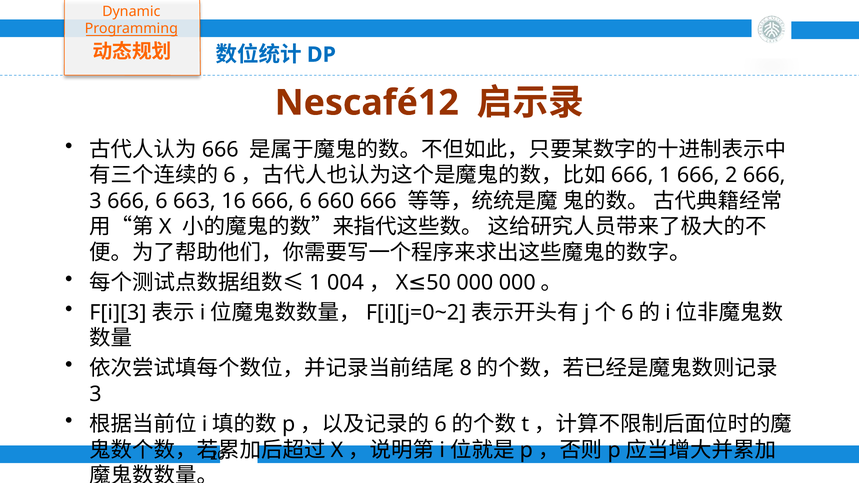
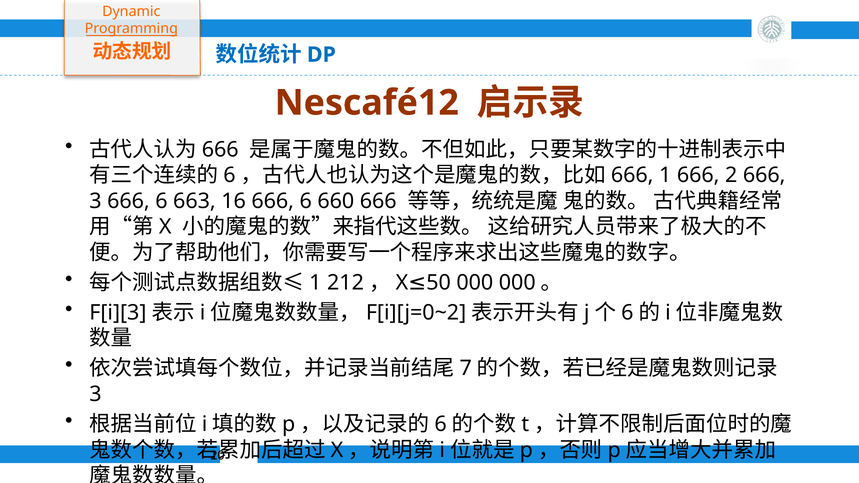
004: 004 -> 212
8: 8 -> 7
